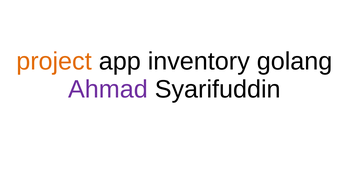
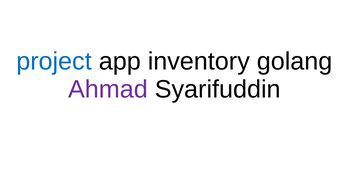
project colour: orange -> blue
